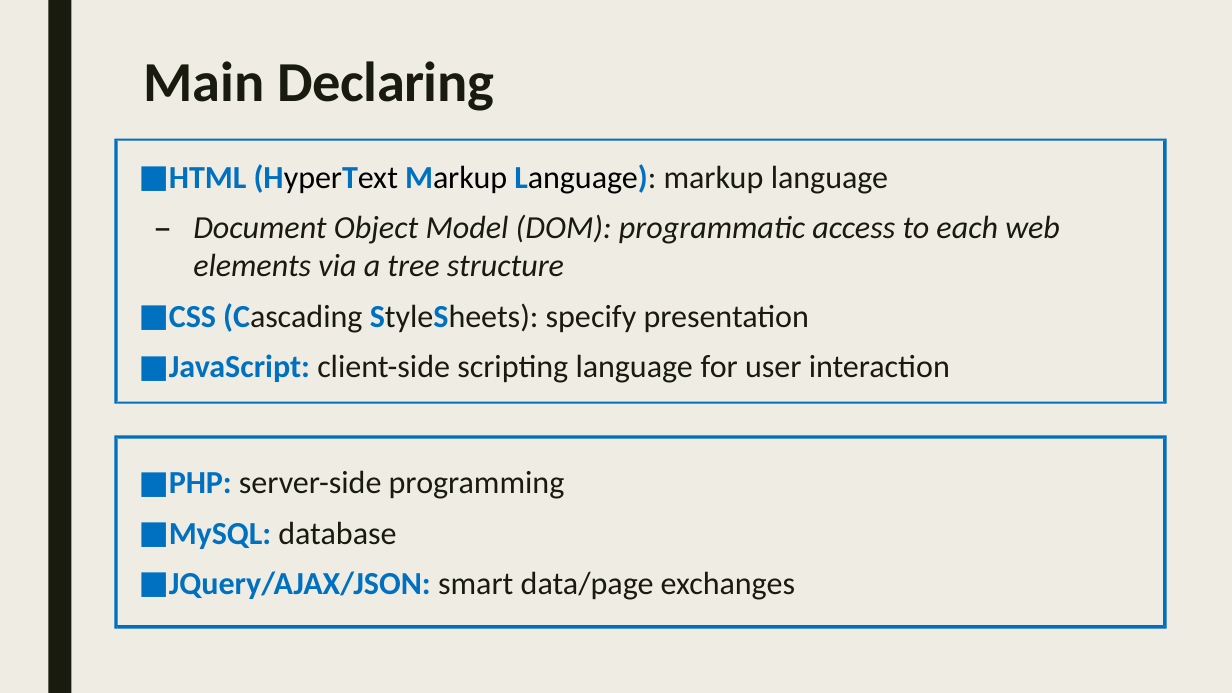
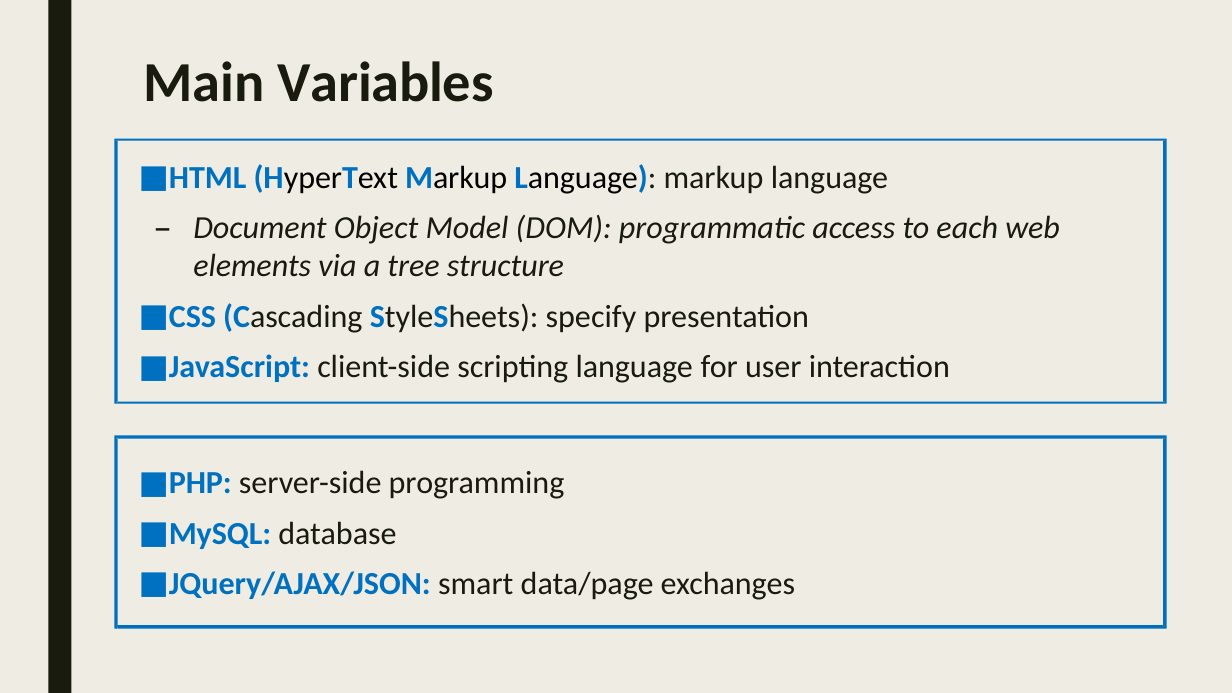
Declaring: Declaring -> Variables
